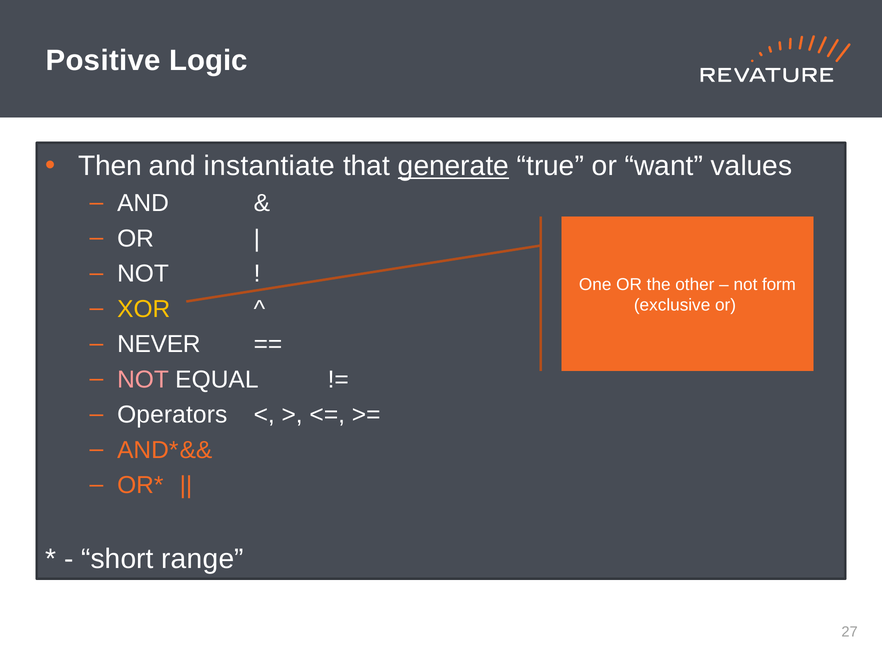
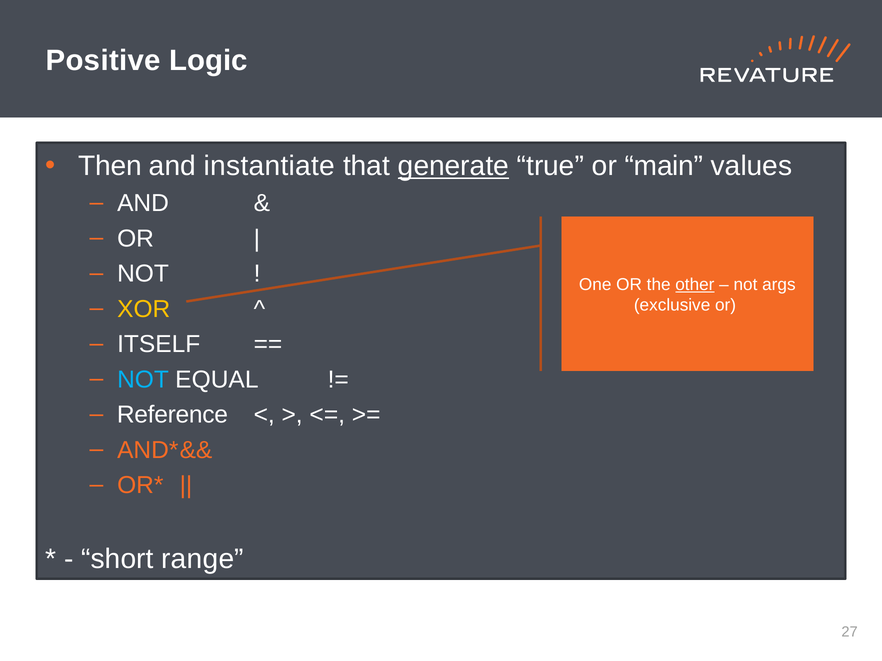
want: want -> main
other underline: none -> present
form: form -> args
NEVER: NEVER -> ITSELF
NOT at (143, 380) colour: pink -> light blue
Operators: Operators -> Reference
